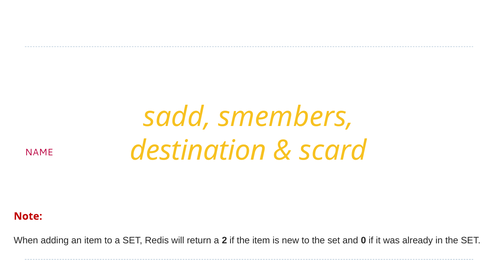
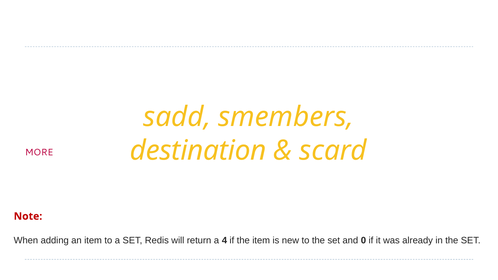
NAME: NAME -> MORE
2: 2 -> 4
